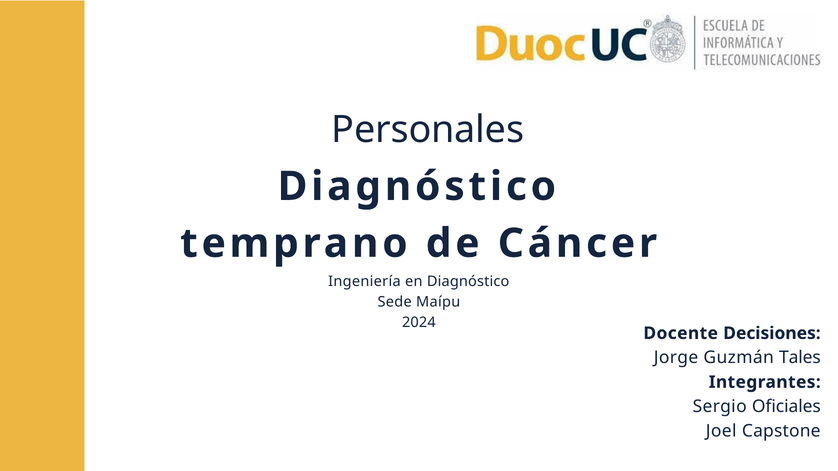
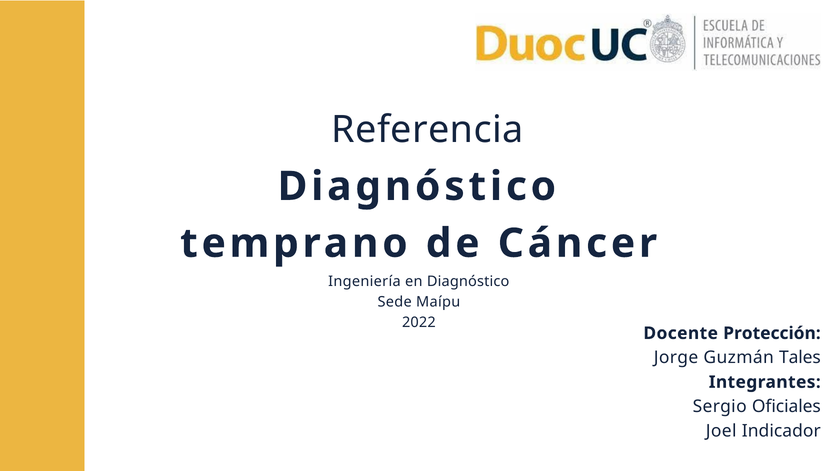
Personales: Personales -> Referencia
2024: 2024 -> 2022
Decisiones: Decisiones -> Protección
Capstone: Capstone -> Indicador
